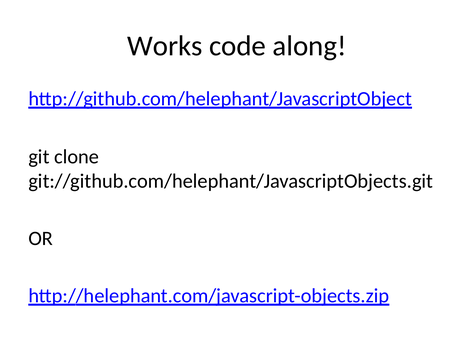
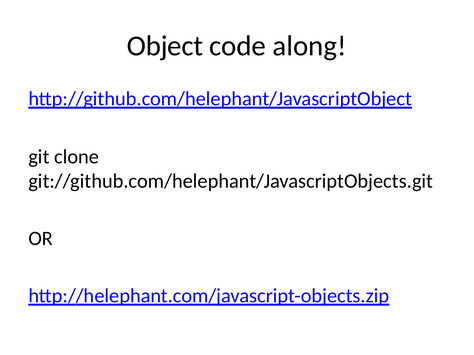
Works: Works -> Object
